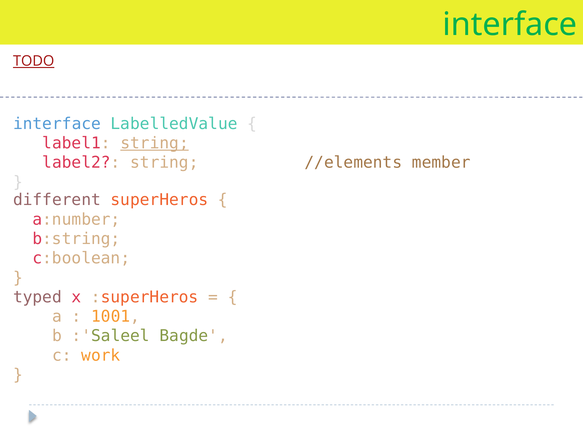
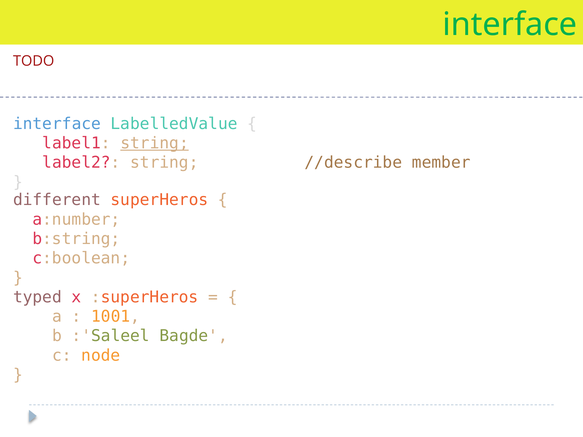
TODO underline: present -> none
//elements: //elements -> //describe
work: work -> node
